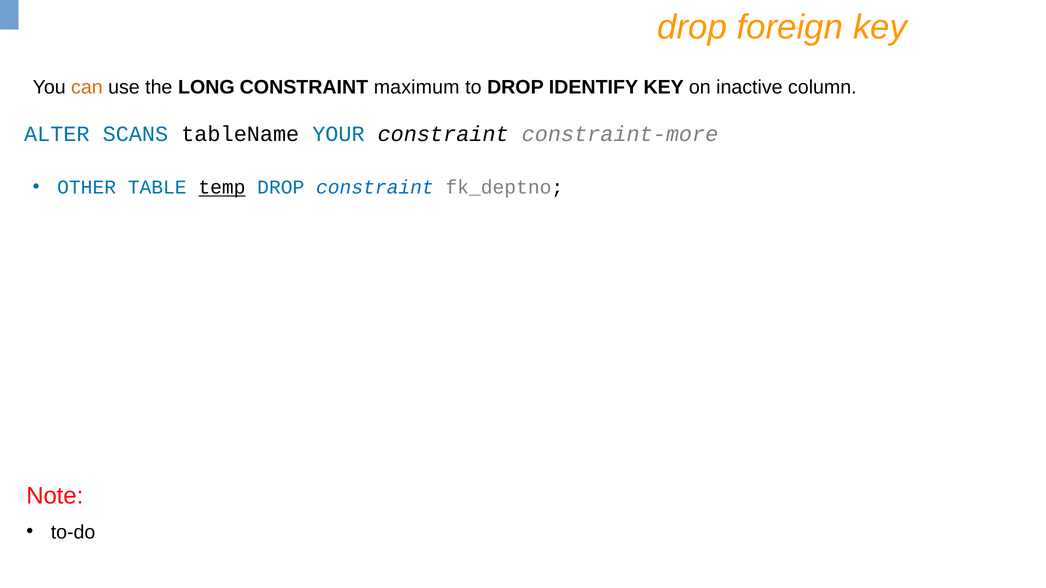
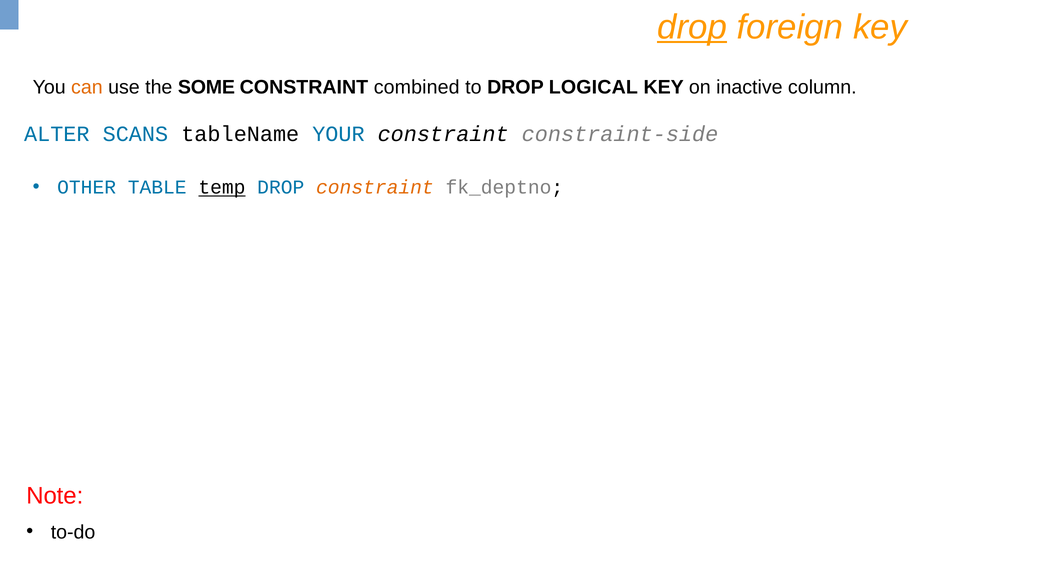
drop at (692, 27) underline: none -> present
LONG: LONG -> SOME
maximum: maximum -> combined
IDENTIFY: IDENTIFY -> LOGICAL
constraint-more: constraint-more -> constraint-side
constraint at (375, 188) colour: blue -> orange
